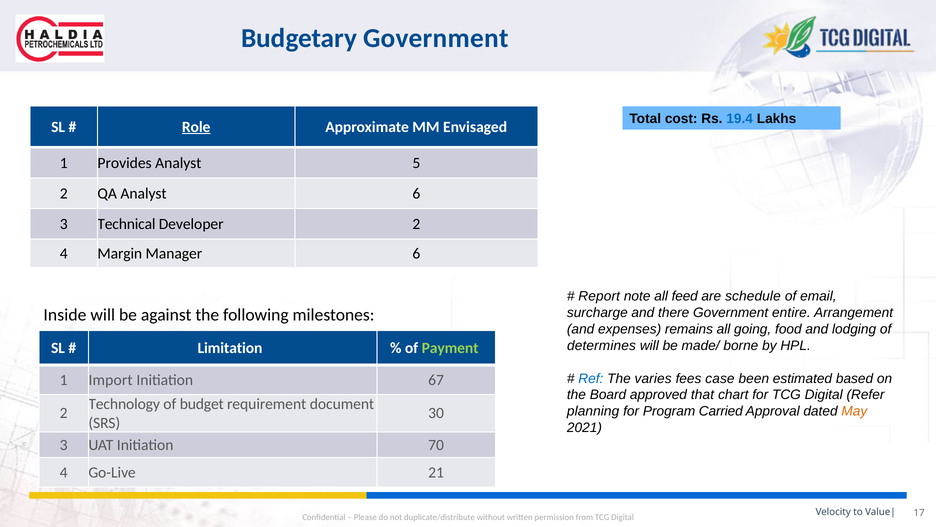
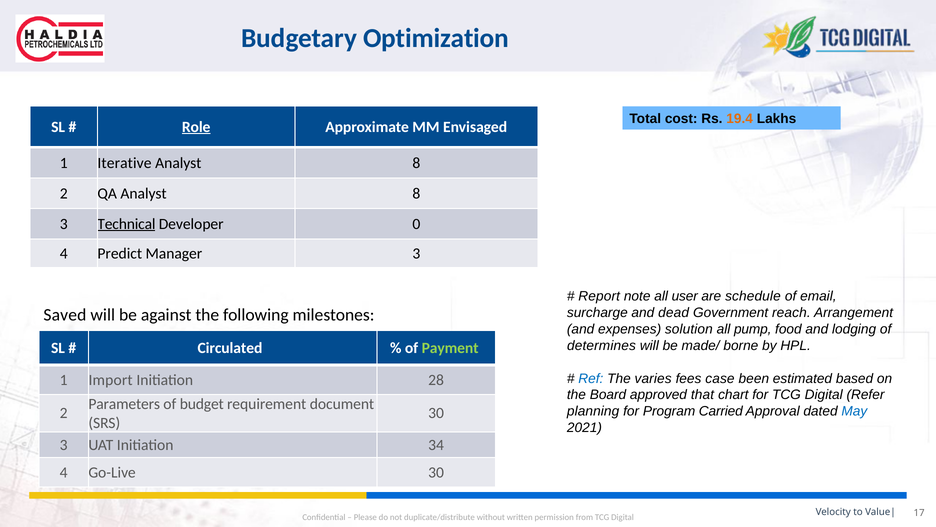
Budgetary Government: Government -> Optimization
19.4 colour: blue -> orange
Provides: Provides -> Iterative
5 at (416, 163): 5 -> 8
QA Analyst 6: 6 -> 8
Technical underline: none -> present
Developer 2: 2 -> 0
Margin: Margin -> Predict
Manager 6: 6 -> 3
feed: feed -> user
there: there -> dead
entire: entire -> reach
Inside: Inside -> Saved
remains: remains -> solution
going: going -> pump
Limitation: Limitation -> Circulated
67: 67 -> 28
Technology: Technology -> Parameters
May colour: orange -> blue
70: 70 -> 34
Go-Live 21: 21 -> 30
